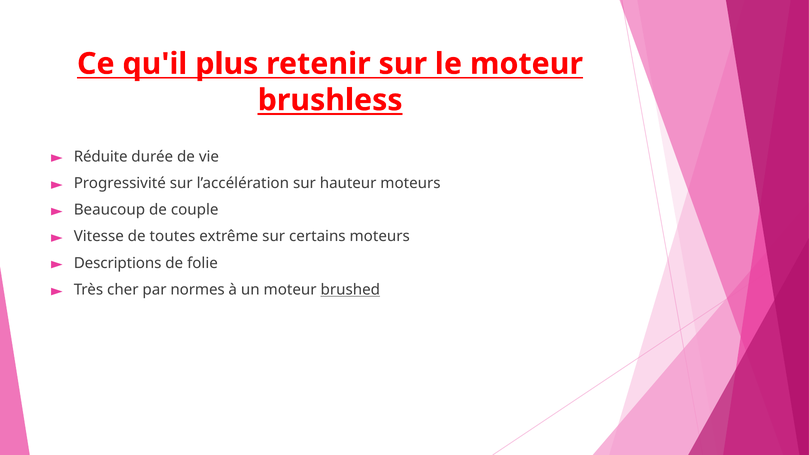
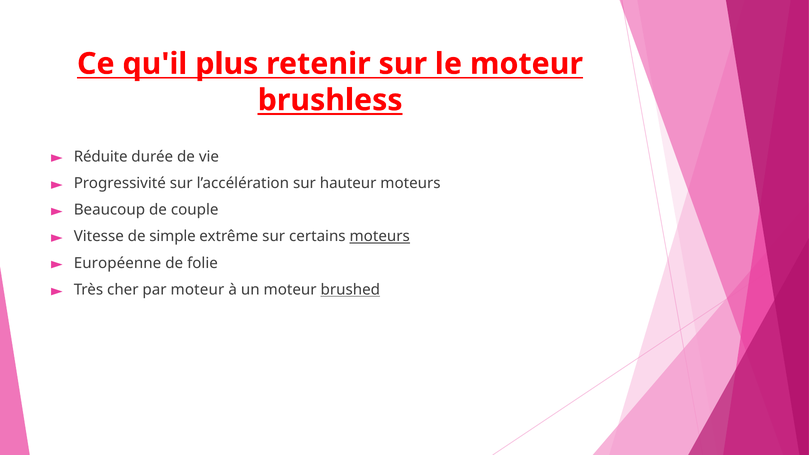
toutes: toutes -> simple
moteurs at (380, 236) underline: none -> present
Descriptions: Descriptions -> Européenne
par normes: normes -> moteur
